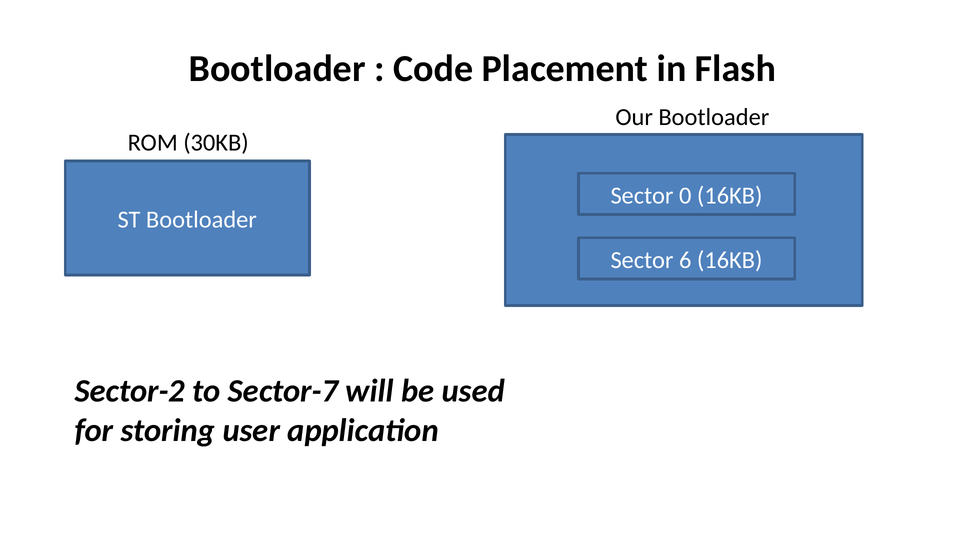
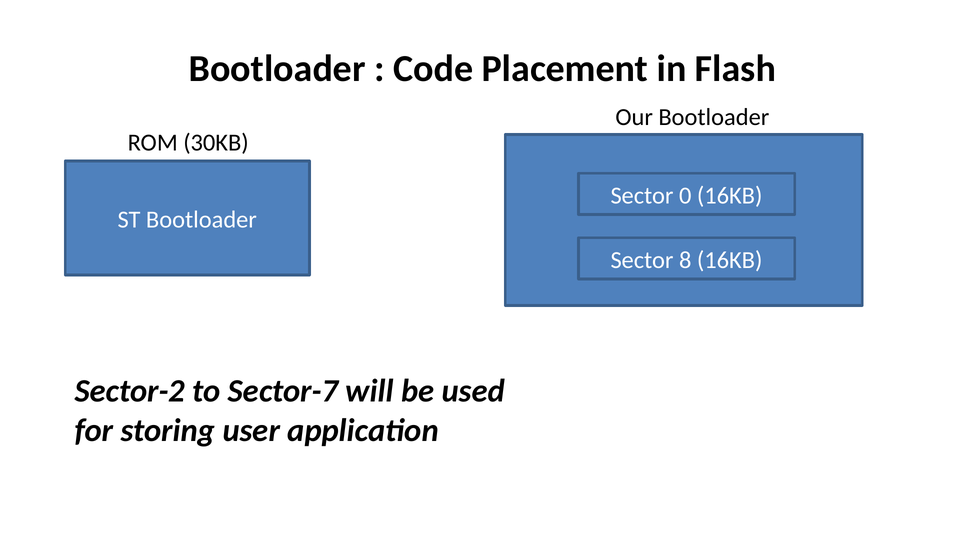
6: 6 -> 8
